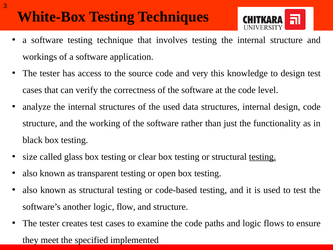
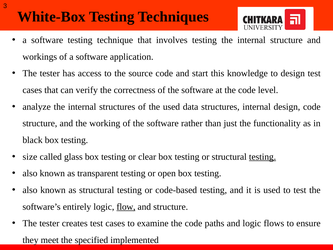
very: very -> start
another: another -> entirely
flow underline: none -> present
